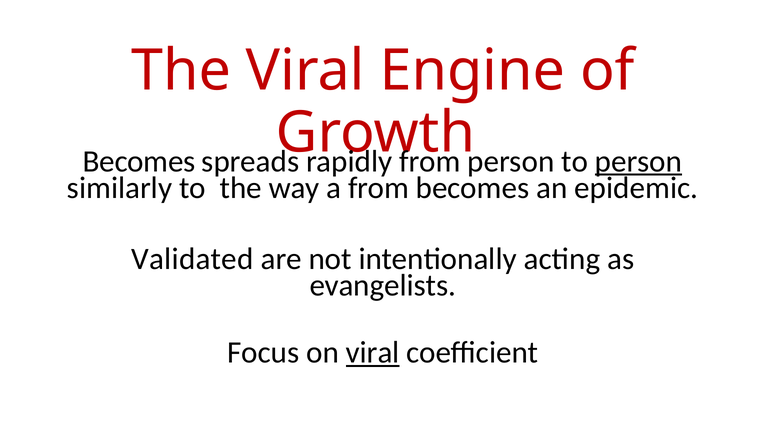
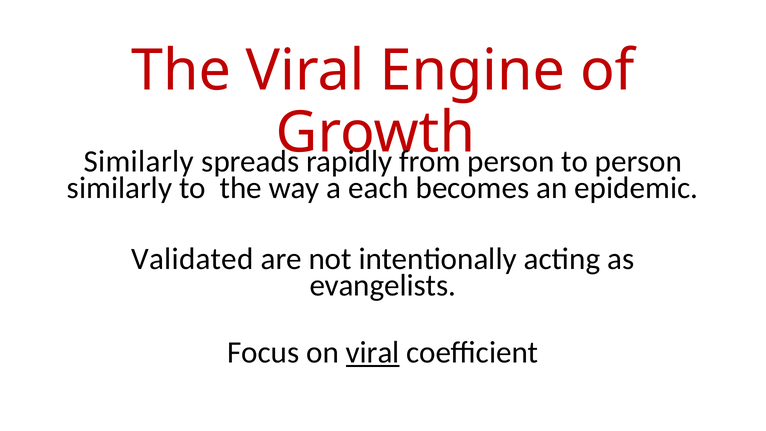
Becomes at (139, 161): Becomes -> Similarly
person at (639, 161) underline: present -> none
a from: from -> each
